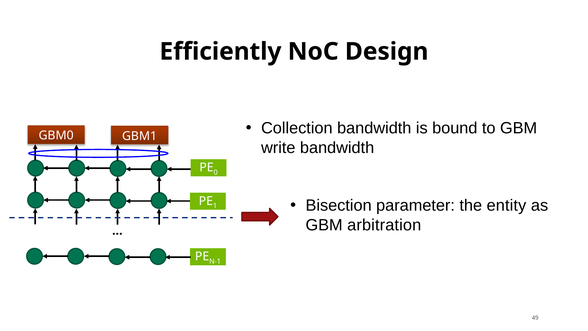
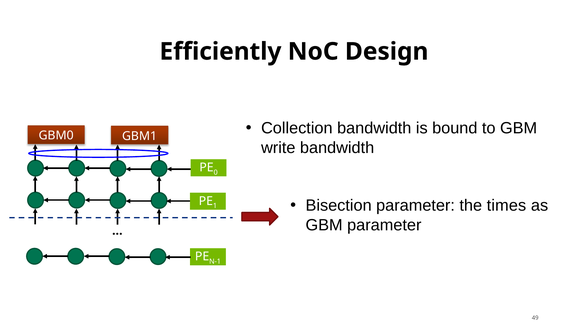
entity: entity -> times
GBM arbitration: arbitration -> parameter
